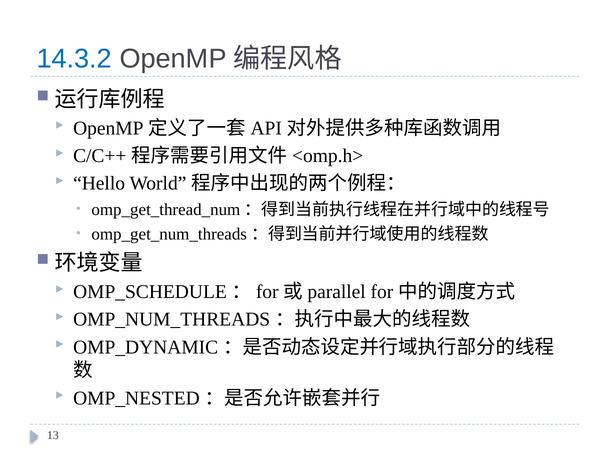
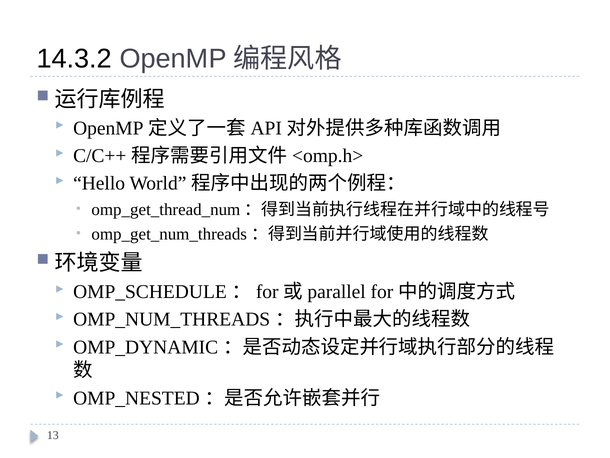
14.3.2 colour: blue -> black
